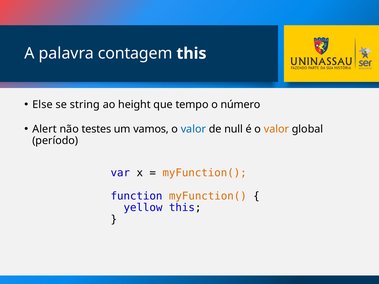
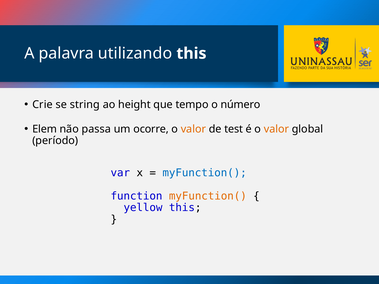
contagem: contagem -> utilizando
Else: Else -> Crie
Alert: Alert -> Elem
testes: testes -> passa
vamos: vamos -> ocorre
valor at (193, 129) colour: blue -> orange
null: null -> test
myFunction( at (205, 173) colour: orange -> blue
